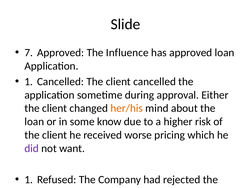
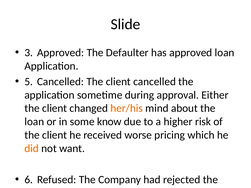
7: 7 -> 3
Influence: Influence -> Defaulter
1 at (29, 82): 1 -> 5
did colour: purple -> orange
1 at (29, 180): 1 -> 6
